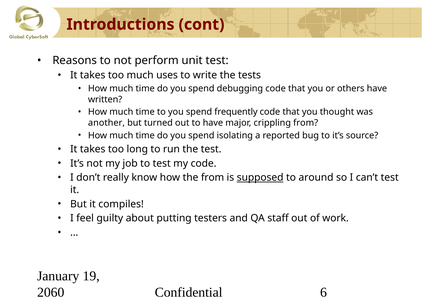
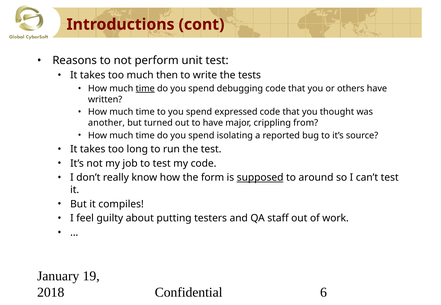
uses: uses -> then
time at (145, 89) underline: none -> present
frequently: frequently -> expressed
the from: from -> form
2060: 2060 -> 2018
